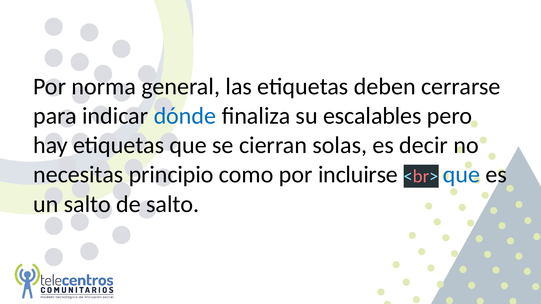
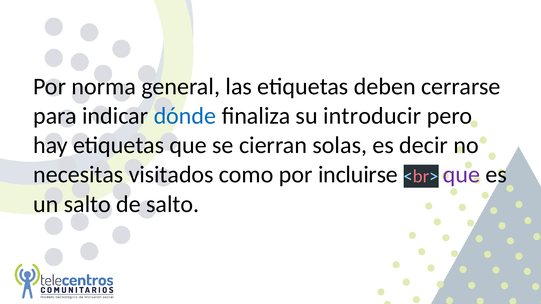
escalables: escalables -> introducir
principio: principio -> visitados
que at (461, 175) colour: blue -> purple
